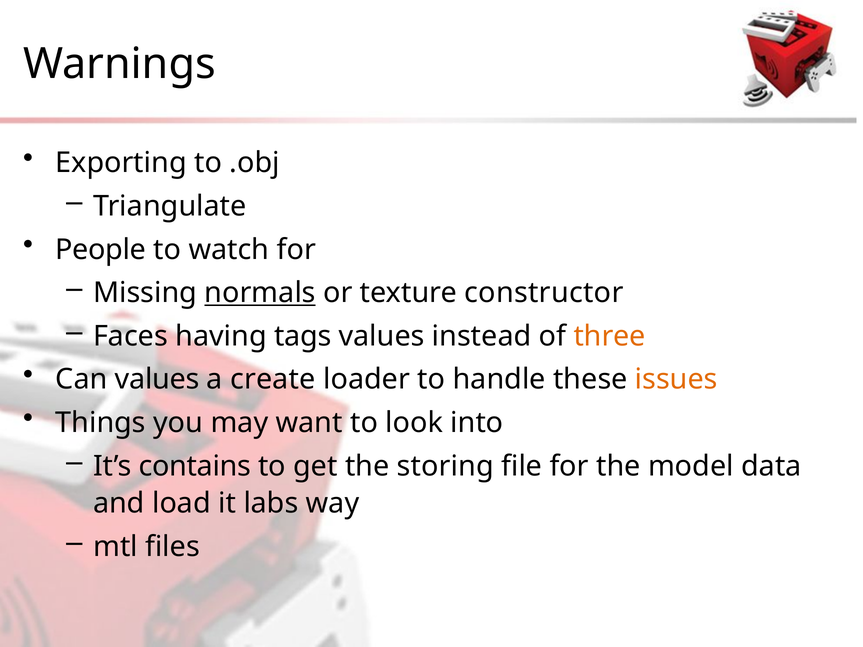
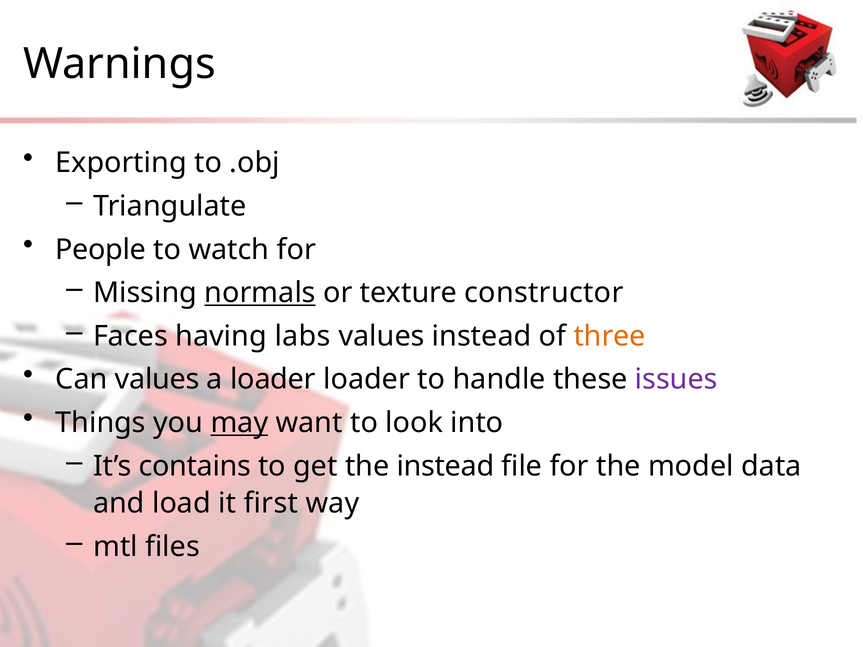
tags: tags -> labs
a create: create -> loader
issues colour: orange -> purple
may underline: none -> present
the storing: storing -> instead
labs: labs -> first
